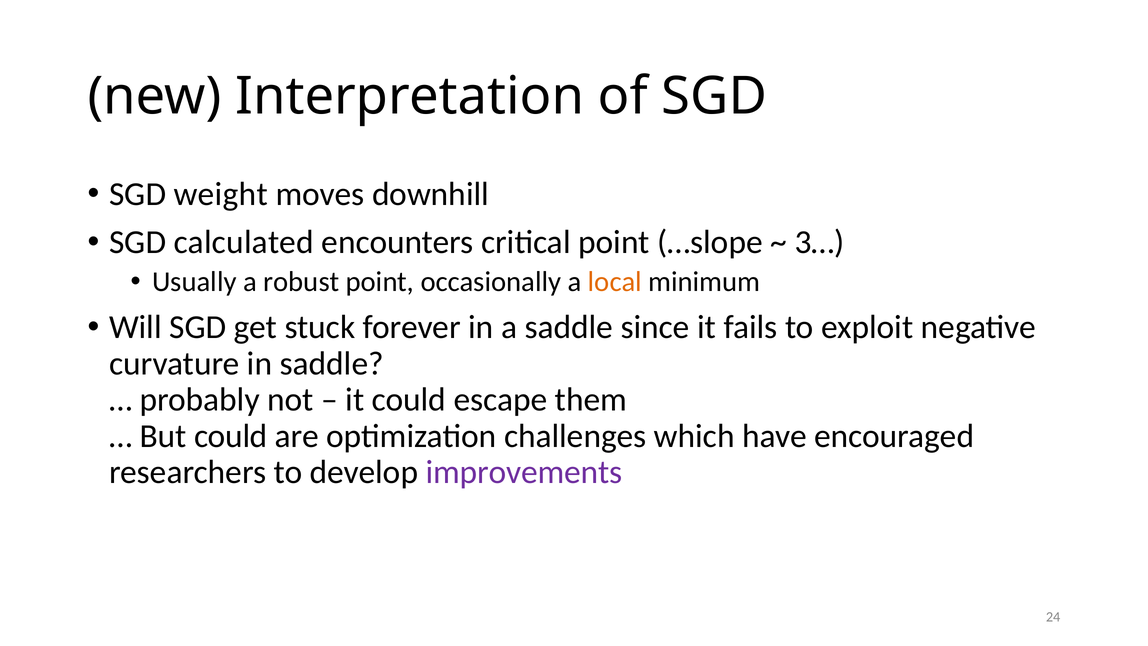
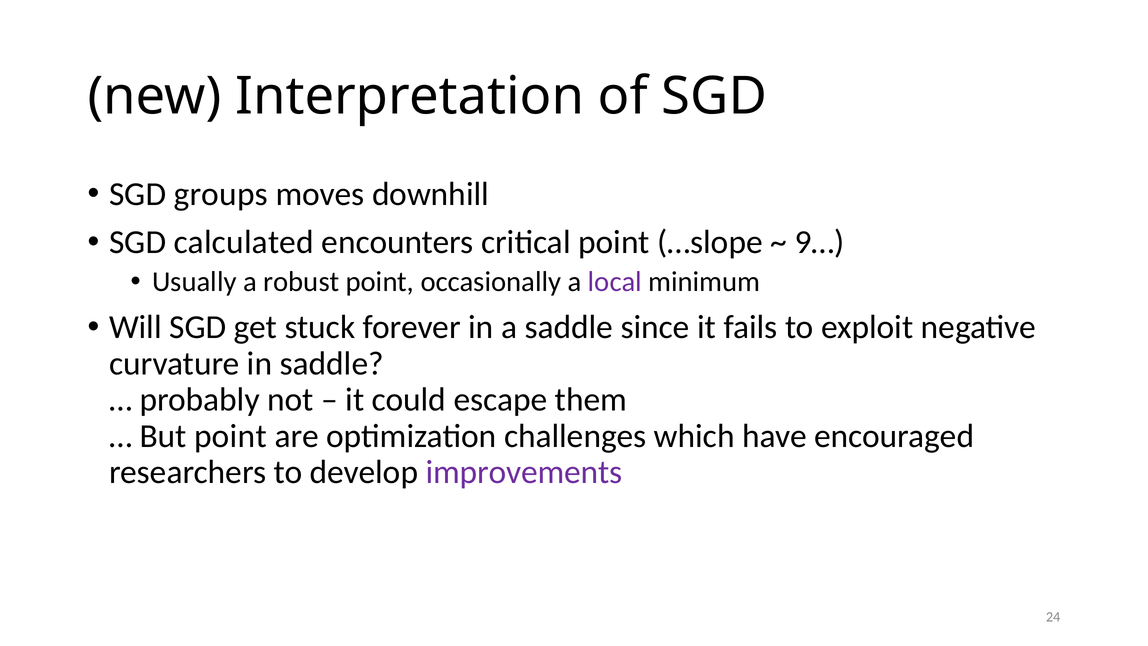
weight: weight -> groups
3…: 3… -> 9…
local colour: orange -> purple
But could: could -> point
